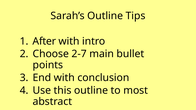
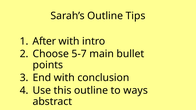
2-7: 2-7 -> 5-7
most: most -> ways
